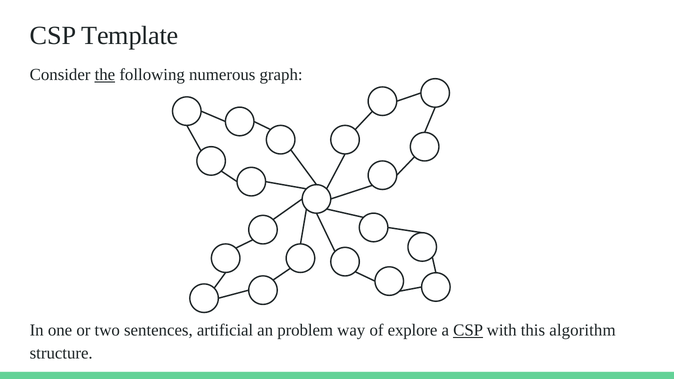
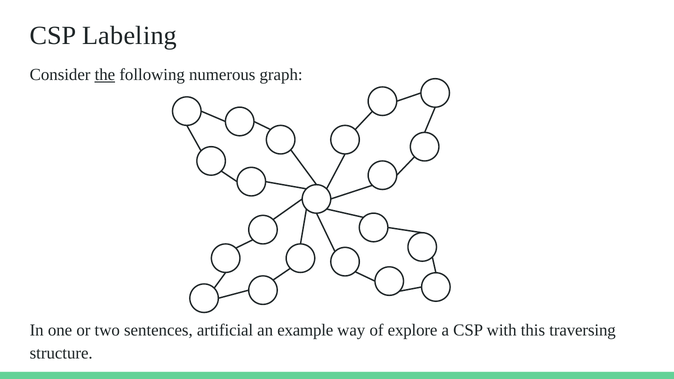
Template: Template -> Labeling
problem: problem -> example
CSP at (468, 330) underline: present -> none
algorithm: algorithm -> traversing
